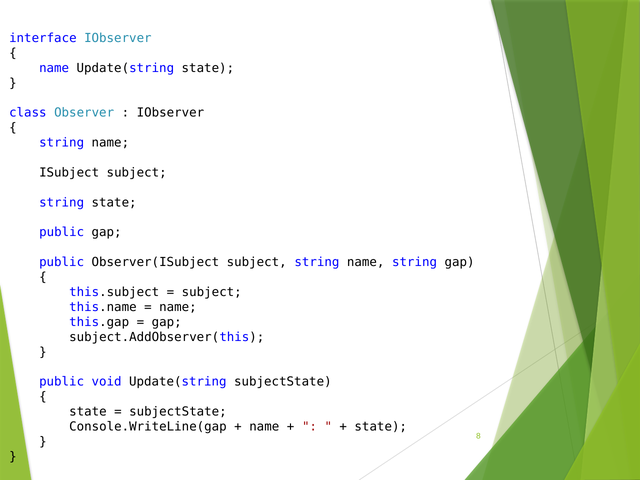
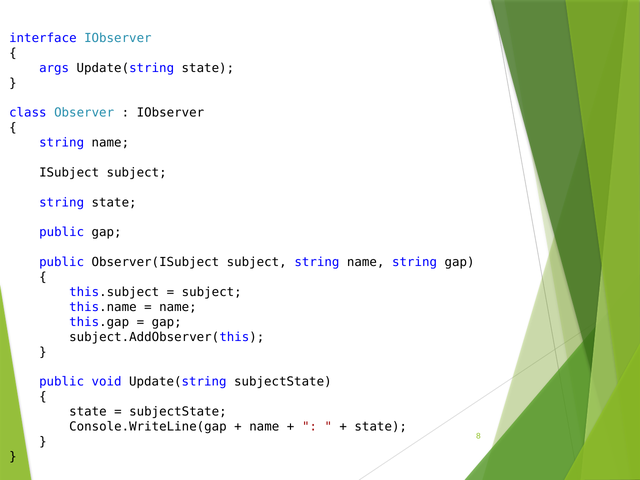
name at (54, 68): name -> args
